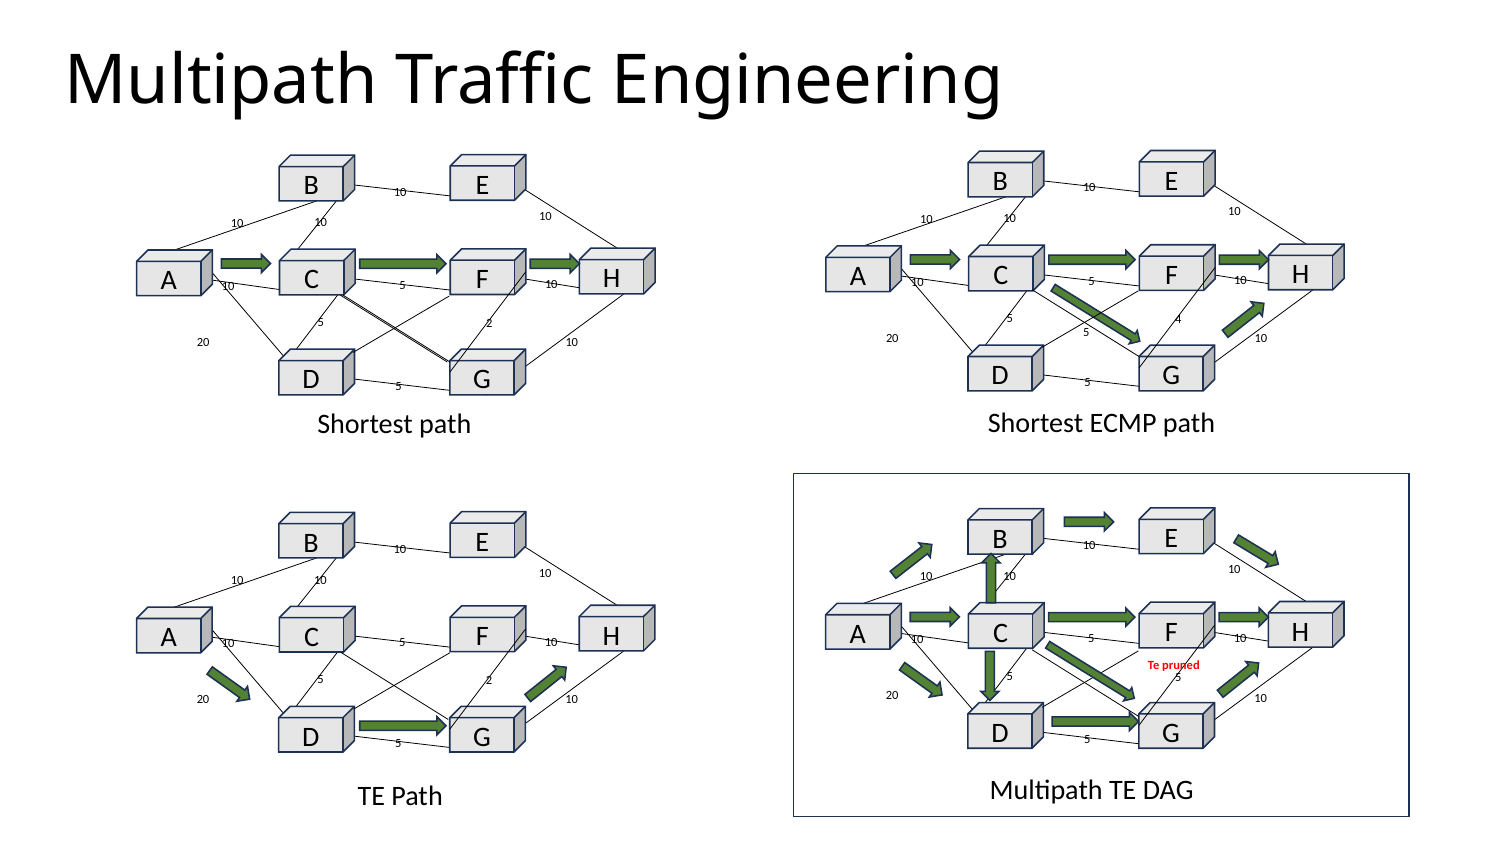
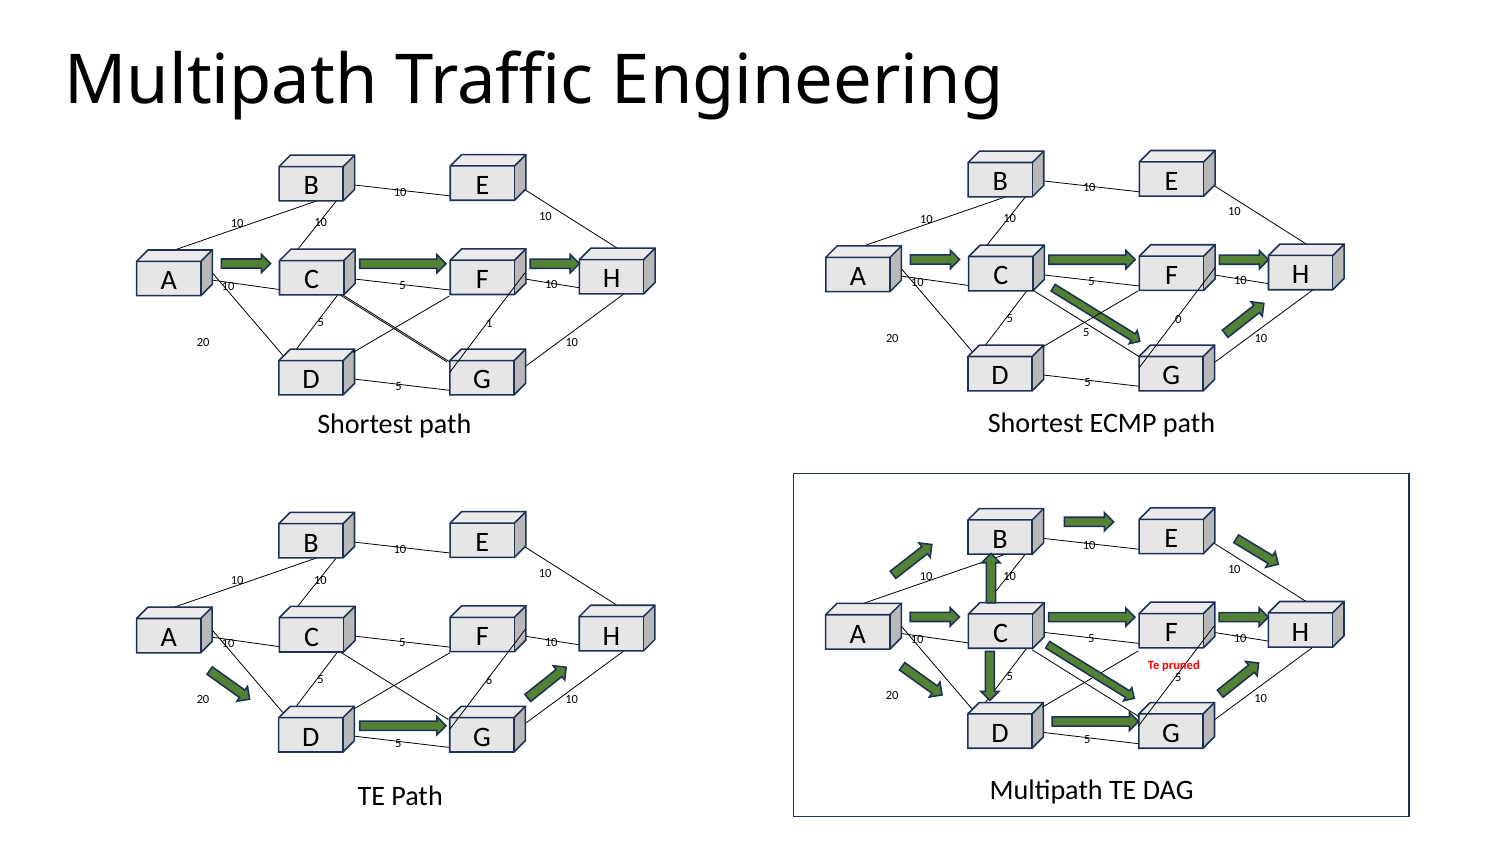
4: 4 -> 0
2 at (489, 324): 2 -> 1
2 at (489, 681): 2 -> 6
